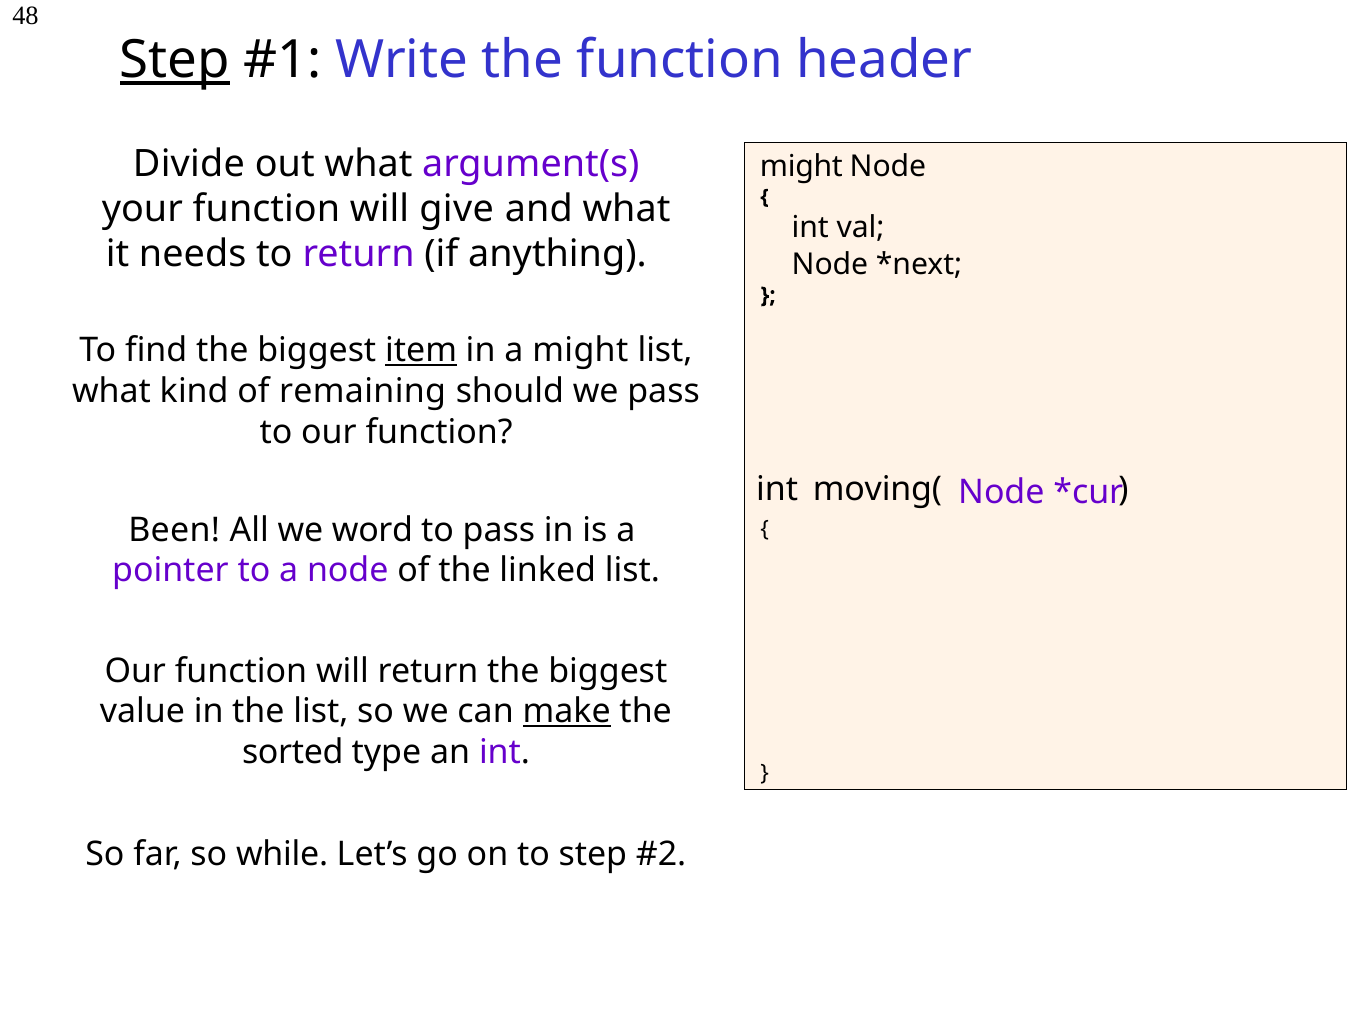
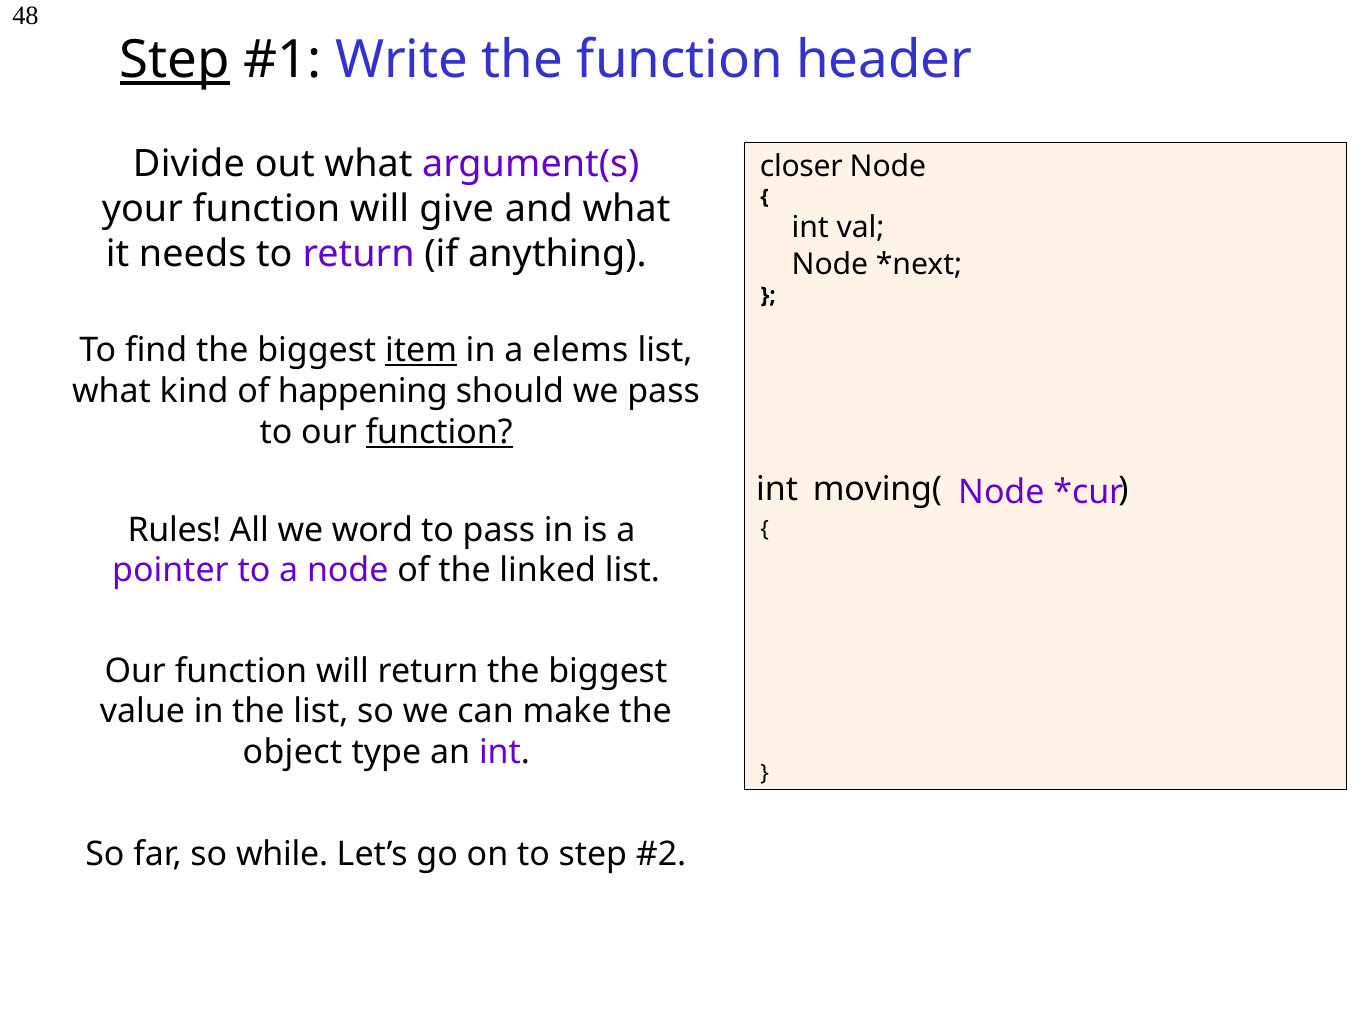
might at (801, 167): might -> closer
a might: might -> elems
remaining: remaining -> happening
function at (439, 432) underline: none -> present
Been: Been -> Rules
make underline: present -> none
sorted: sorted -> object
